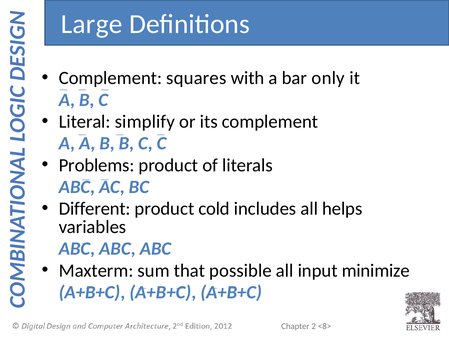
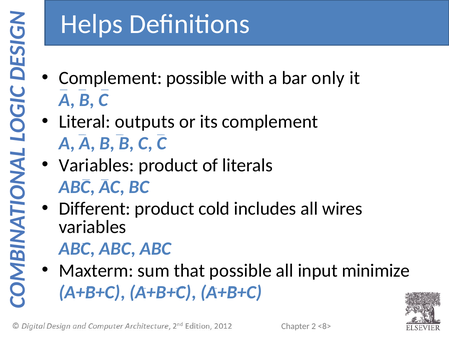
Large: Large -> Helps
Complement squares: squares -> possible
simplify: simplify -> outputs
Problems at (97, 165): Problems -> Variables
helps: helps -> wires
